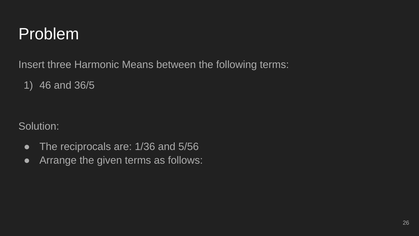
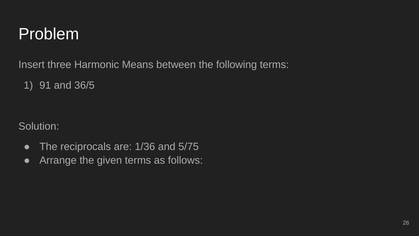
46: 46 -> 91
5/56: 5/56 -> 5/75
